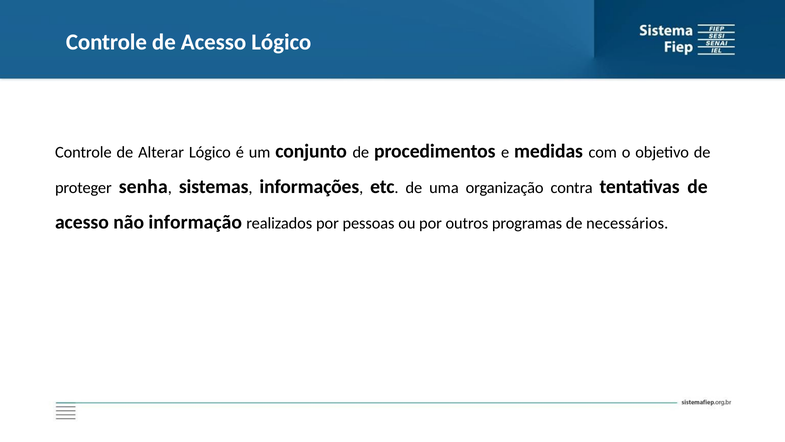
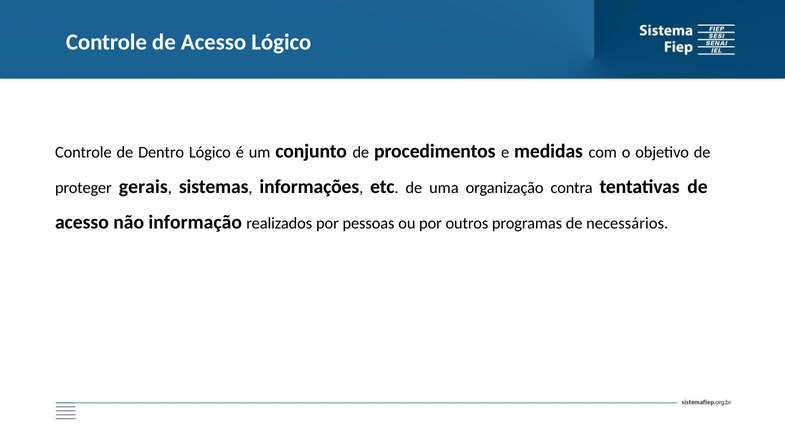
Alterar: Alterar -> Dentro
senha: senha -> gerais
